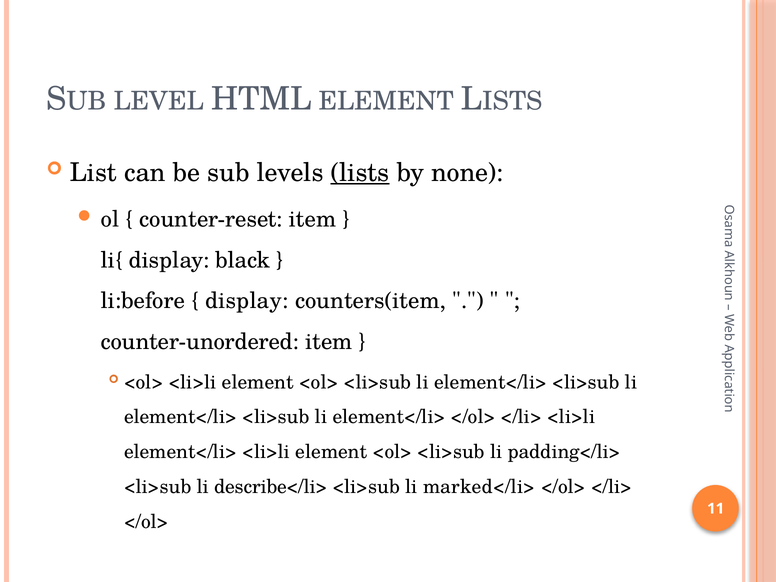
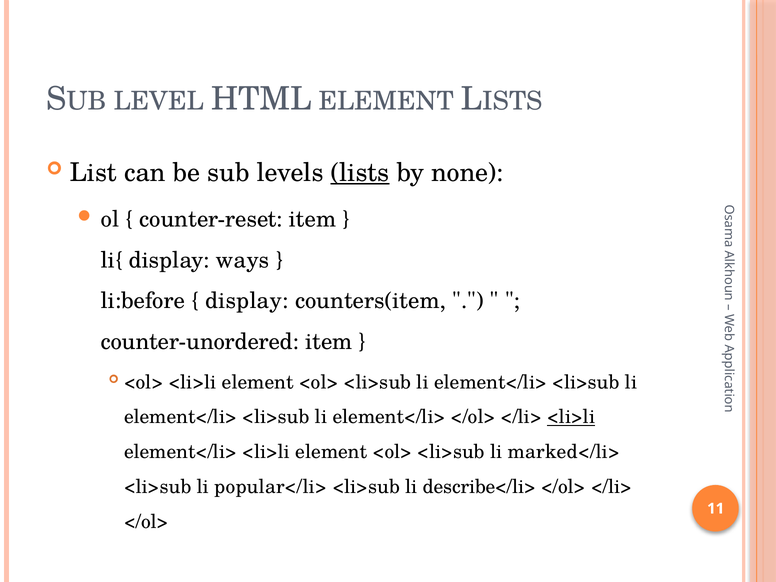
black: black -> ways
<li>li at (571, 417) underline: none -> present
padding</li>: padding</li> -> marked</li>
describe</li>: describe</li> -> popular</li>
marked</li>: marked</li> -> describe</li>
